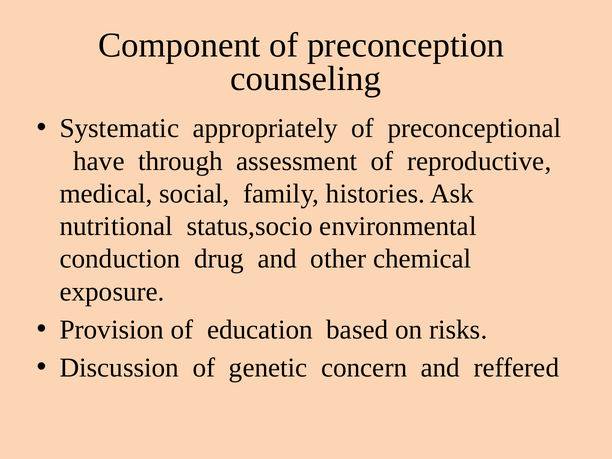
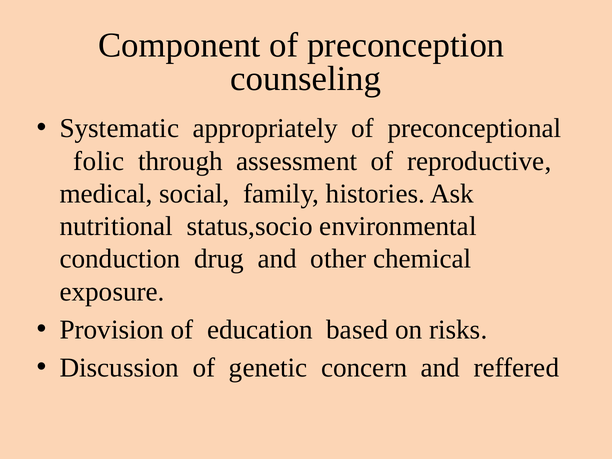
have: have -> folic
